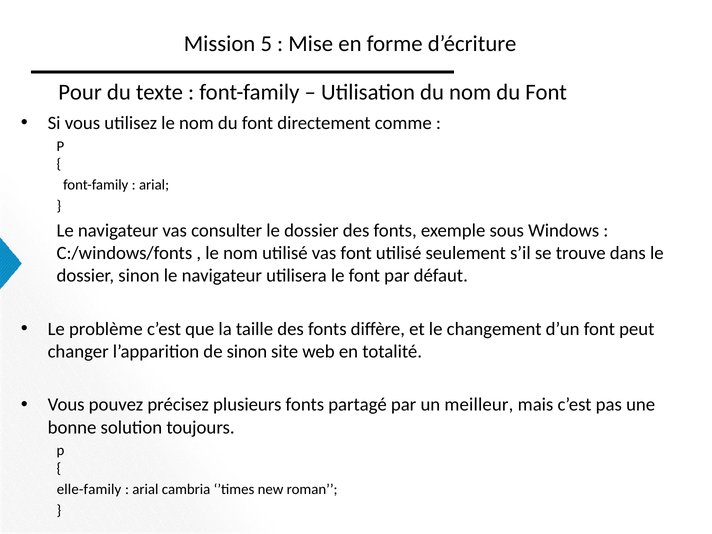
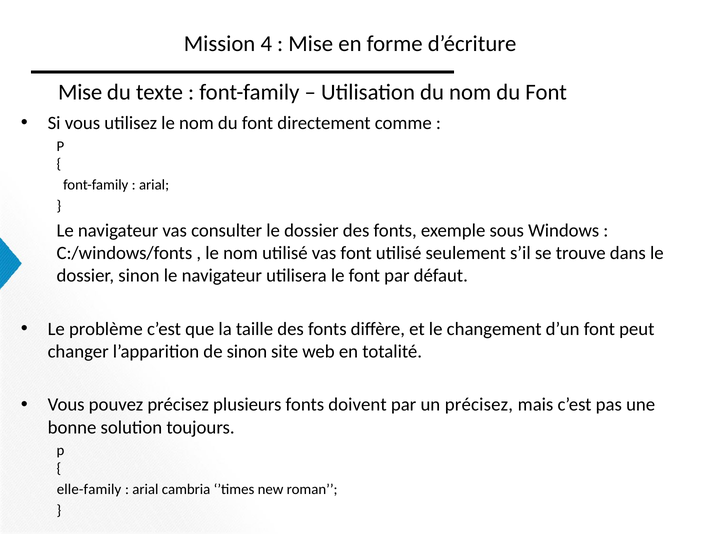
5: 5 -> 4
Pour at (80, 92): Pour -> Mise
partagé: partagé -> doivent
un meilleur: meilleur -> précisez
